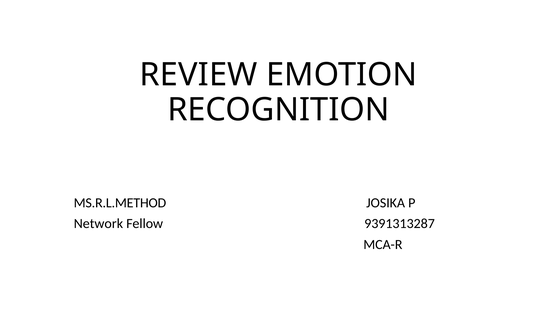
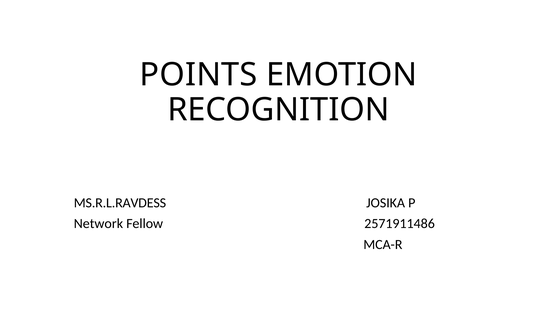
REVIEW: REVIEW -> POINTS
MS.R.L.METHOD: MS.R.L.METHOD -> MS.R.L.RAVDESS
9391313287: 9391313287 -> 2571911486
